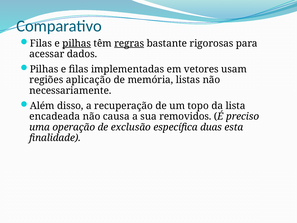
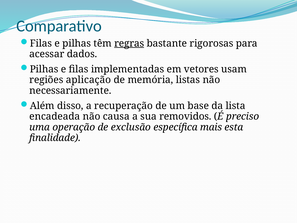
pilhas at (77, 43) underline: present -> none
topo: topo -> base
duas: duas -> mais
